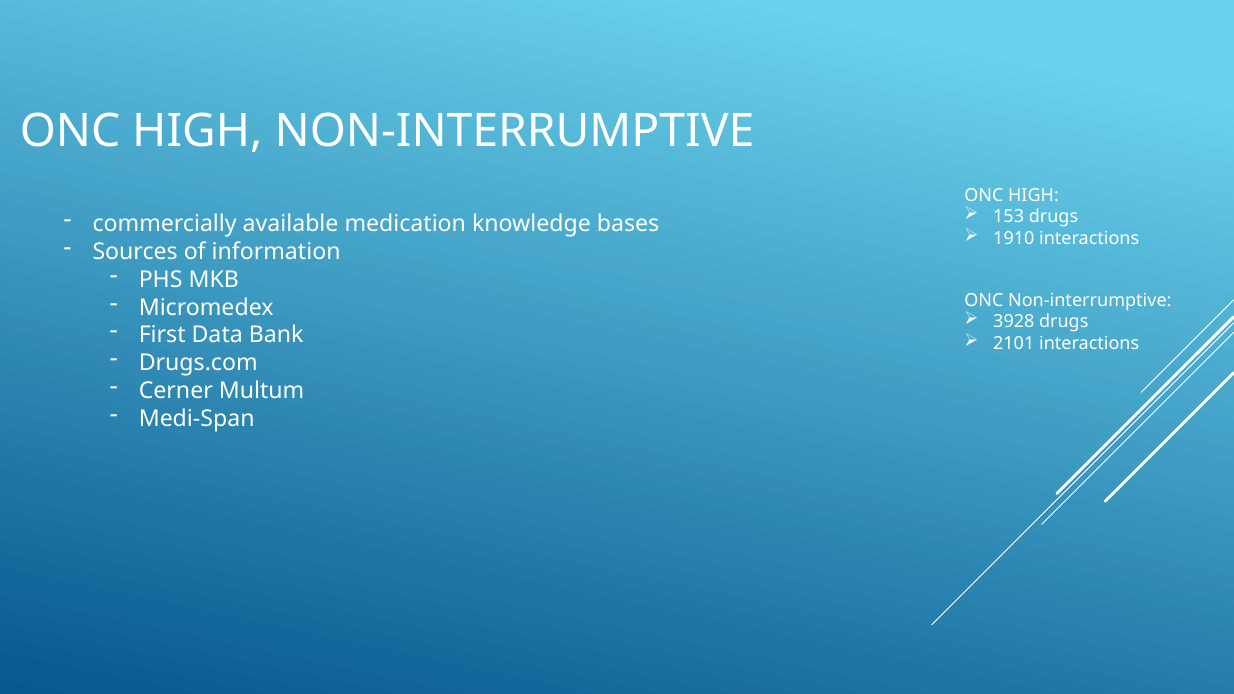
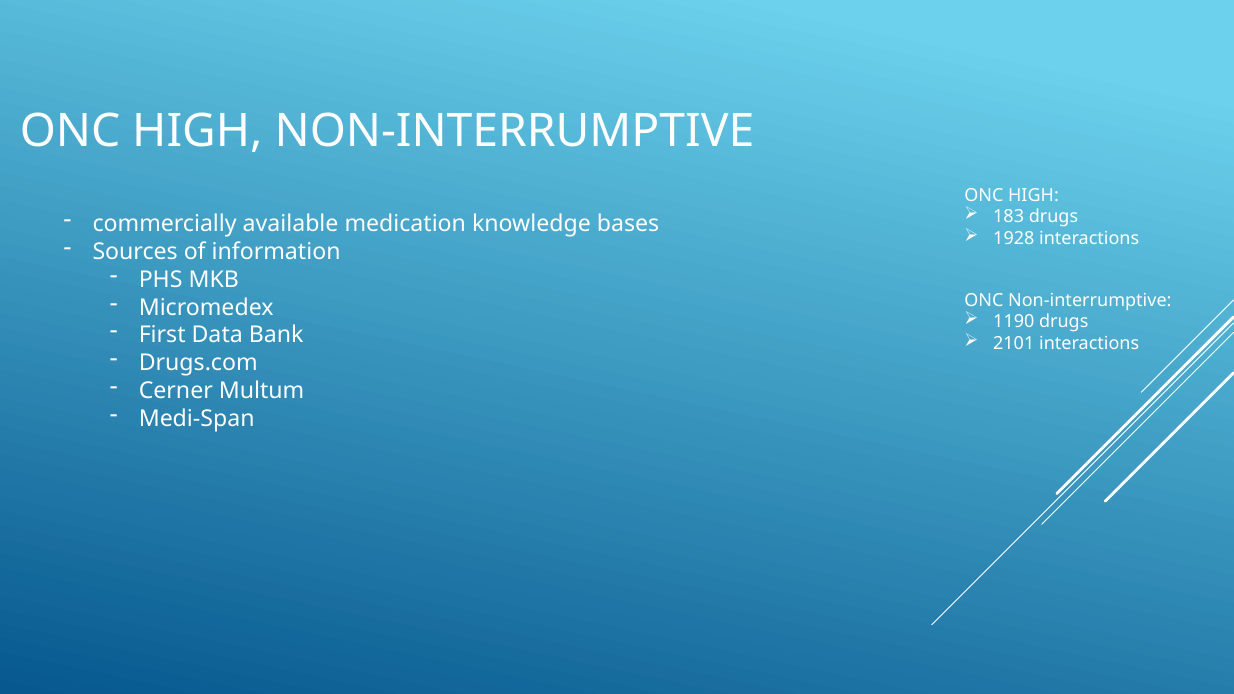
153: 153 -> 183
1910: 1910 -> 1928
3928: 3928 -> 1190
